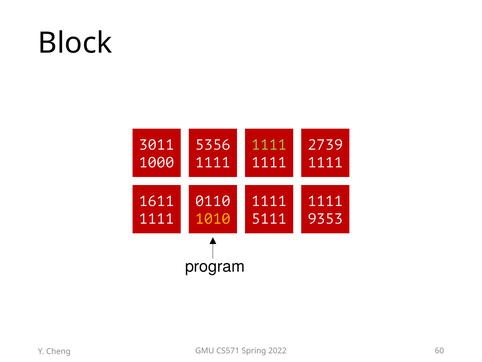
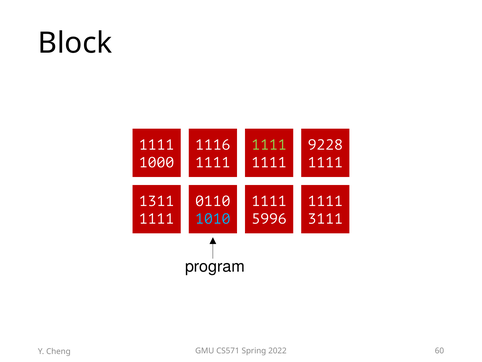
3011 at (157, 145): 3011 -> 1111
5356: 5356 -> 1116
2739: 2739 -> 9228
1611: 1611 -> 1311
1010 colour: yellow -> light blue
5111: 5111 -> 5996
9353: 9353 -> 3111
